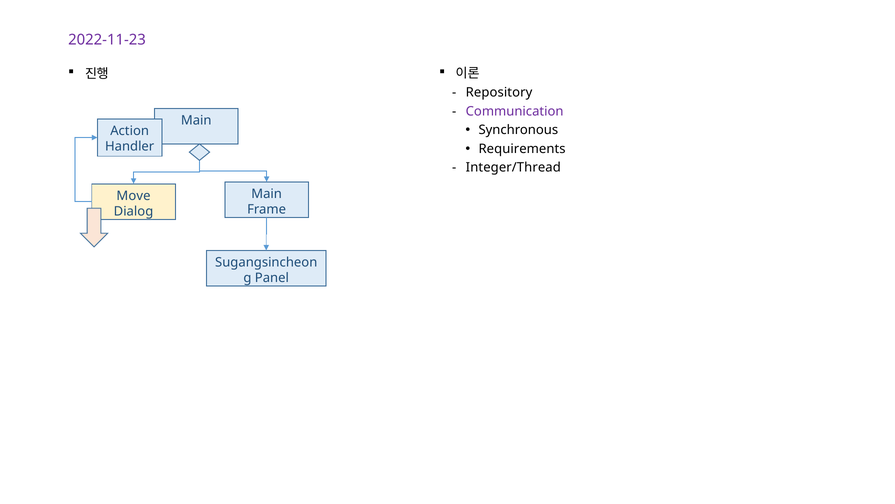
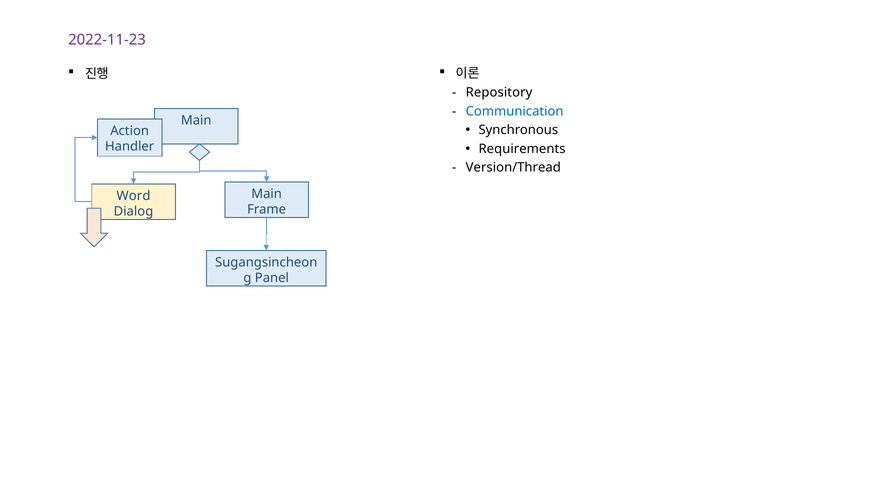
Communication colour: purple -> blue
Integer/Thread: Integer/Thread -> Version/Thread
Move: Move -> Word
